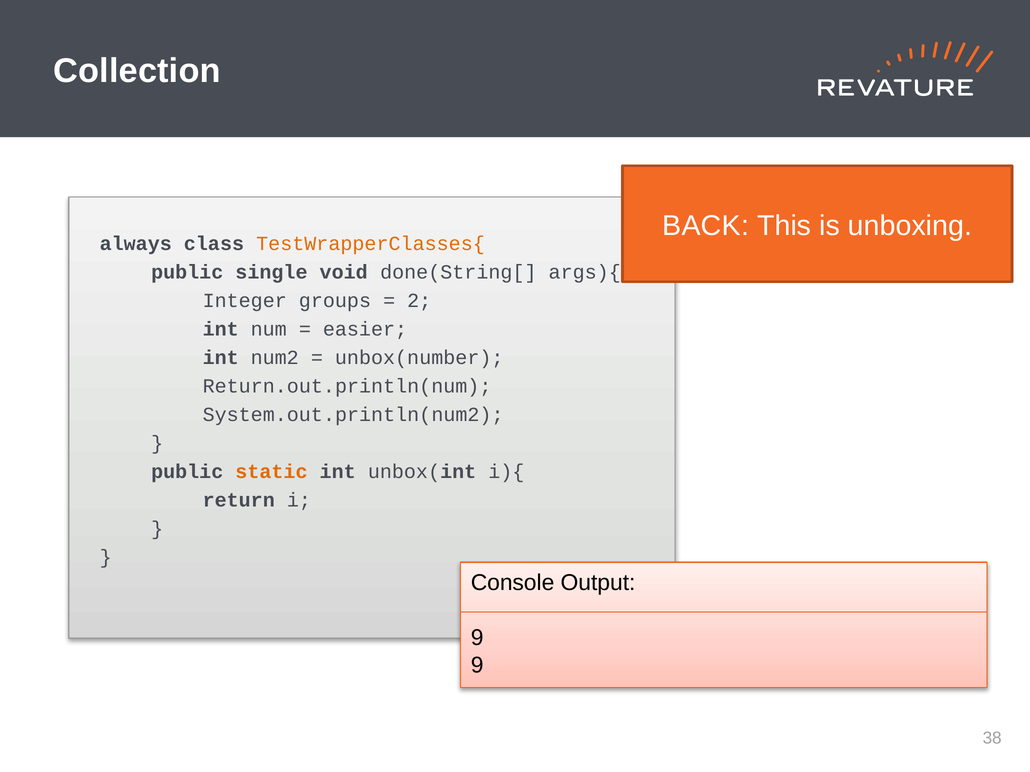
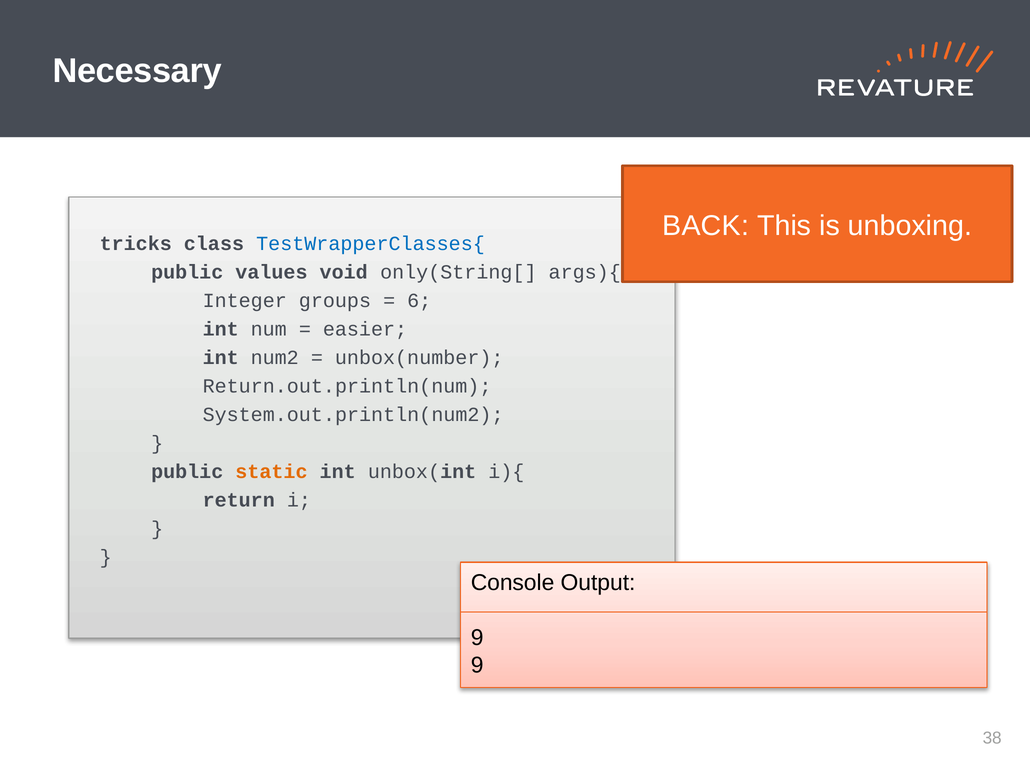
Collection: Collection -> Necessary
always: always -> tricks
TestWrapperClasses{ colour: orange -> blue
single: single -> values
done(String[: done(String[ -> only(String[
2: 2 -> 6
